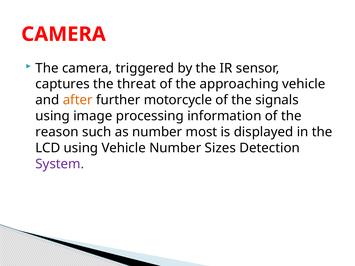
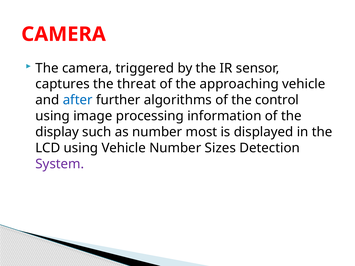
after colour: orange -> blue
motorcycle: motorcycle -> algorithms
signals: signals -> control
reason: reason -> display
